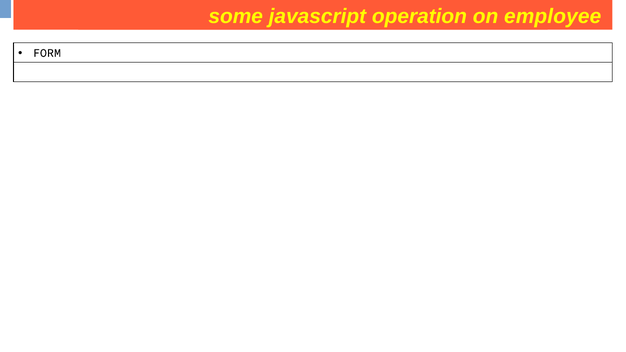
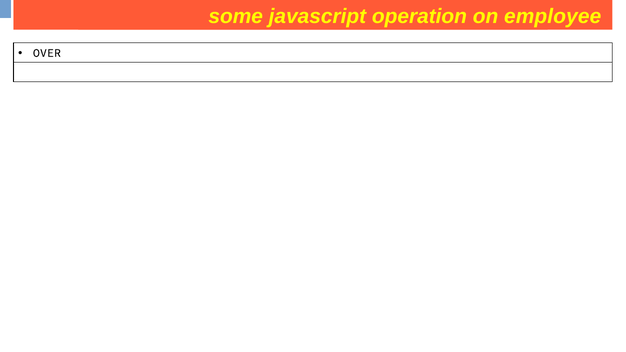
FORM: FORM -> OVER
